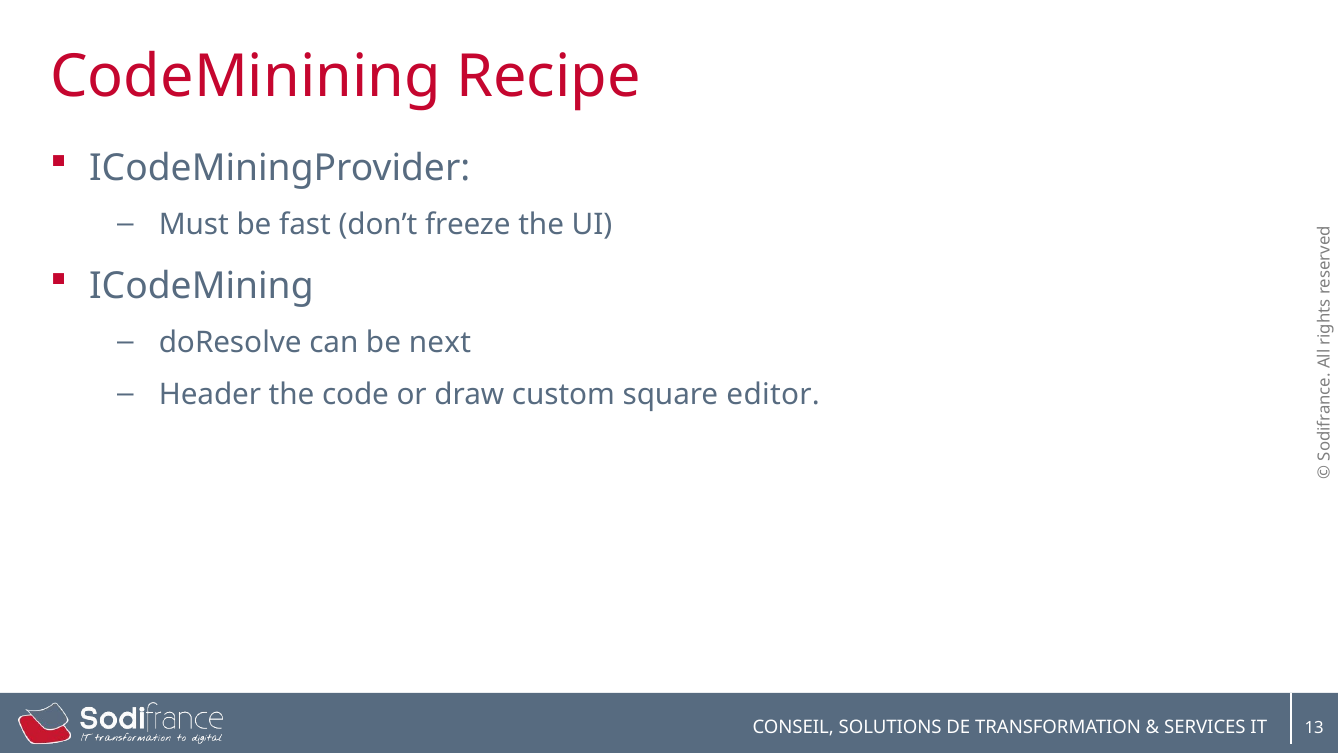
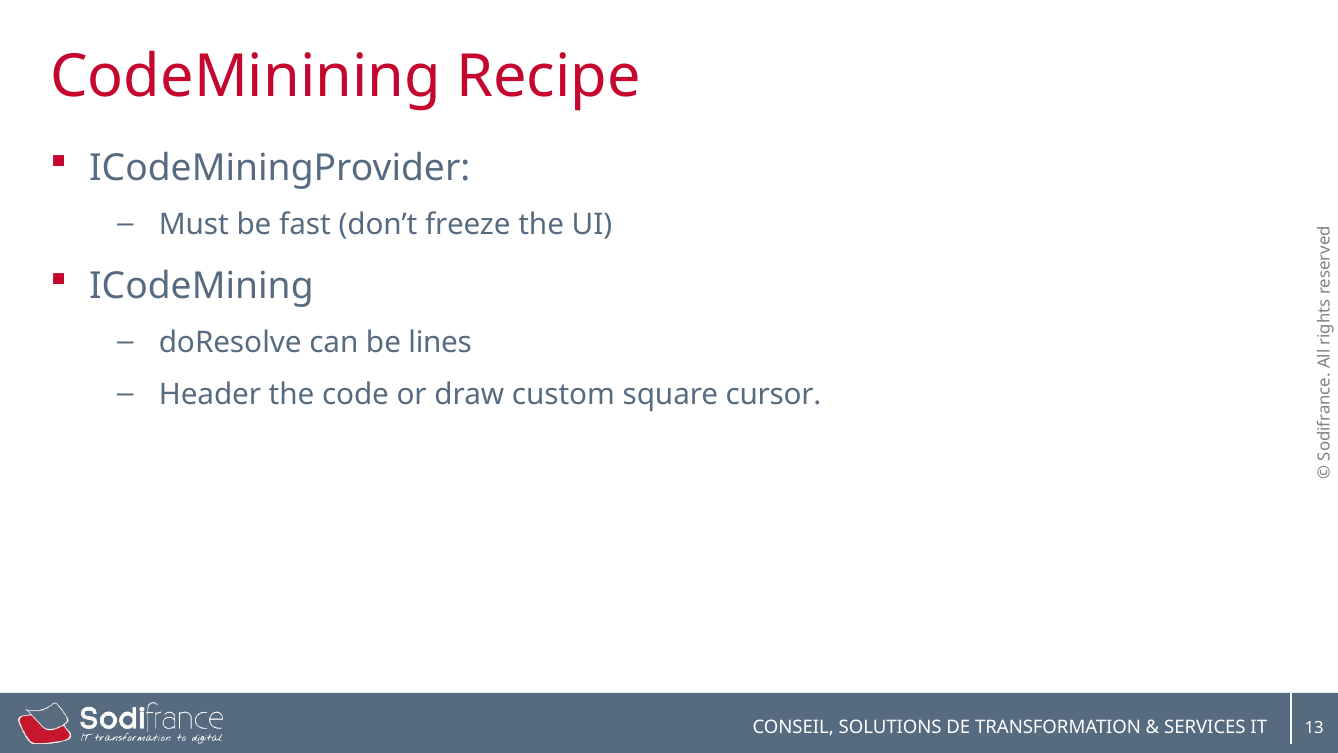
next: next -> lines
editor: editor -> cursor
